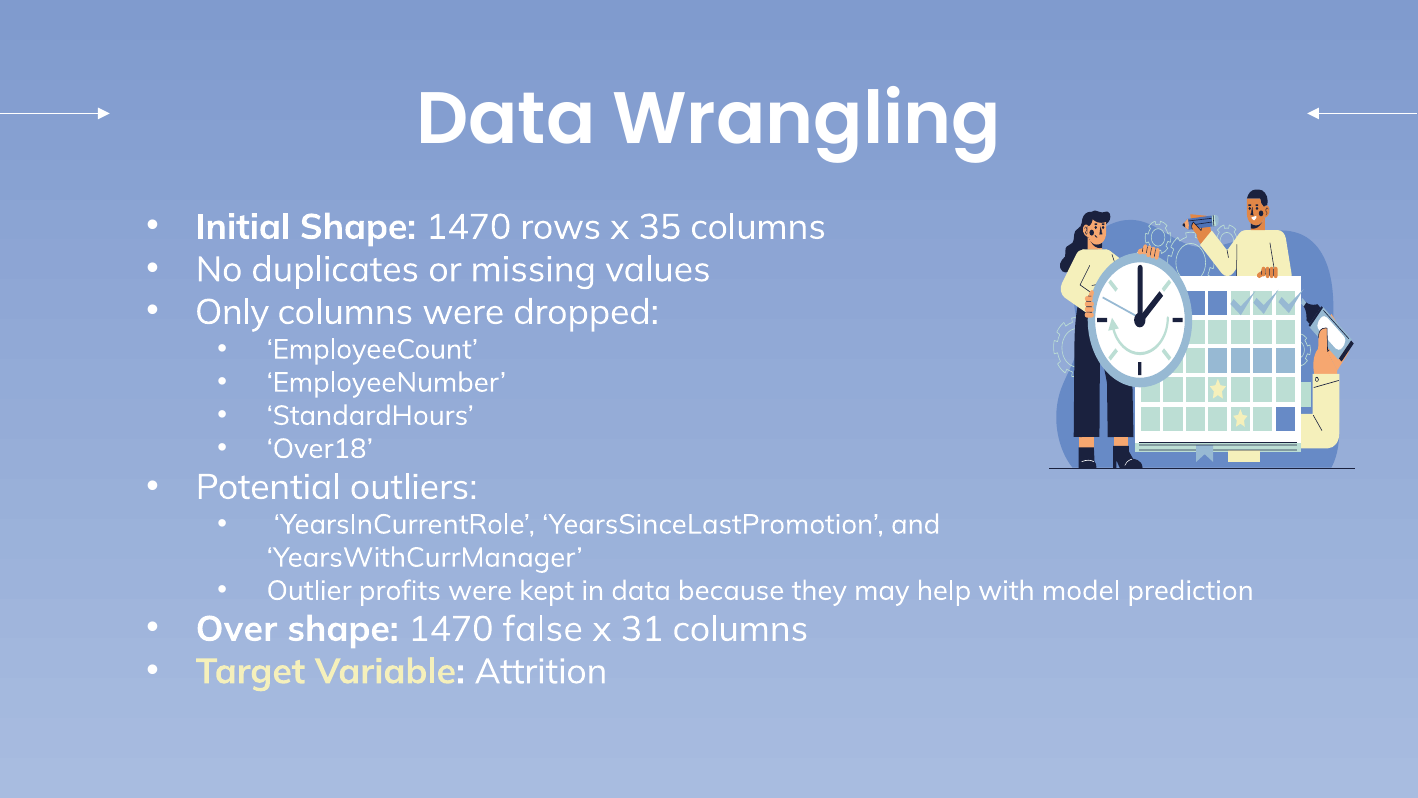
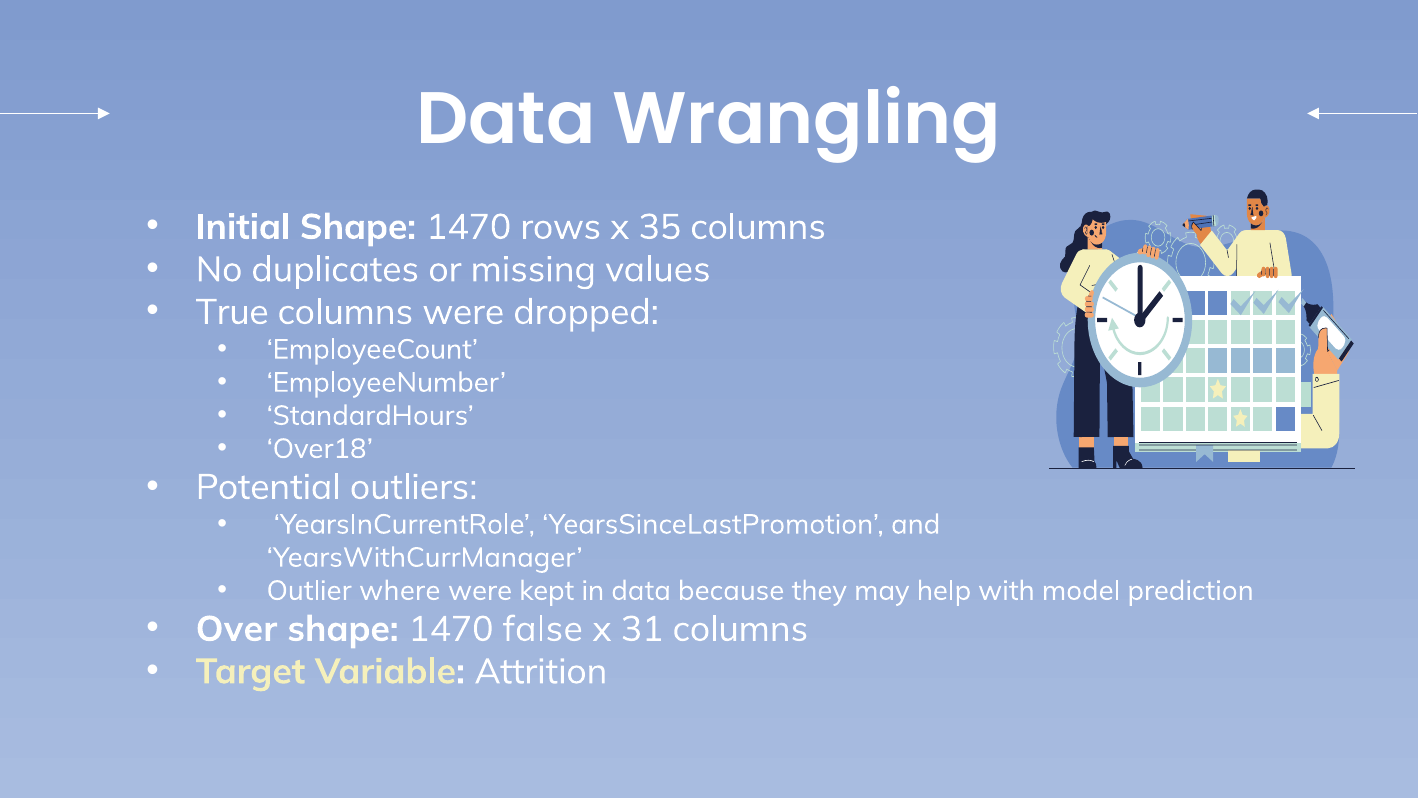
Only: Only -> True
profits: profits -> where
